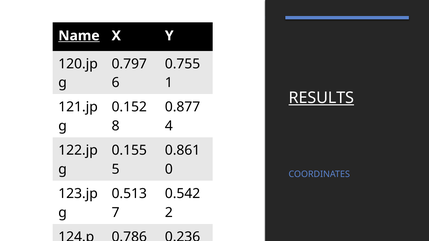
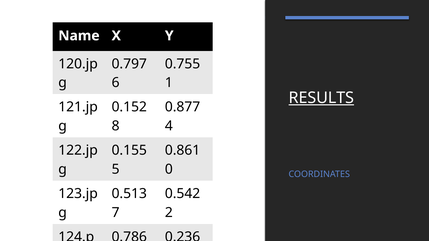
Name underline: present -> none
